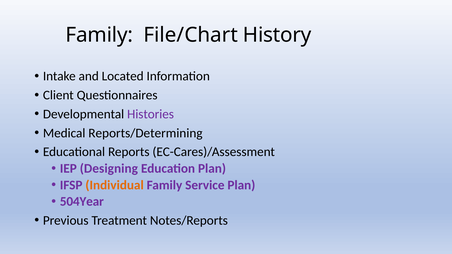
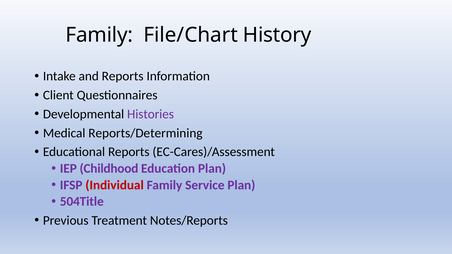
and Located: Located -> Reports
Designing: Designing -> Childhood
Individual colour: orange -> red
504Year: 504Year -> 504Title
